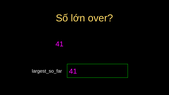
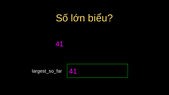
over: over -> biểu
